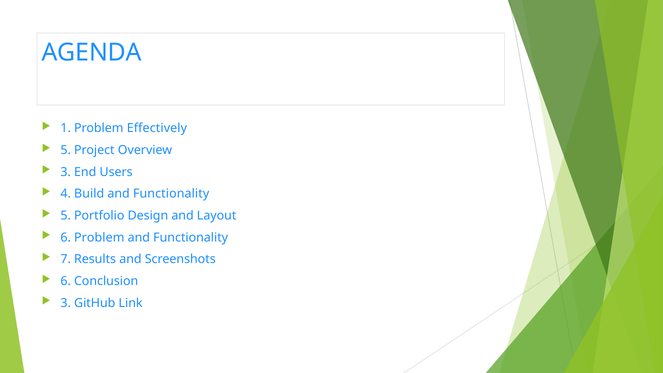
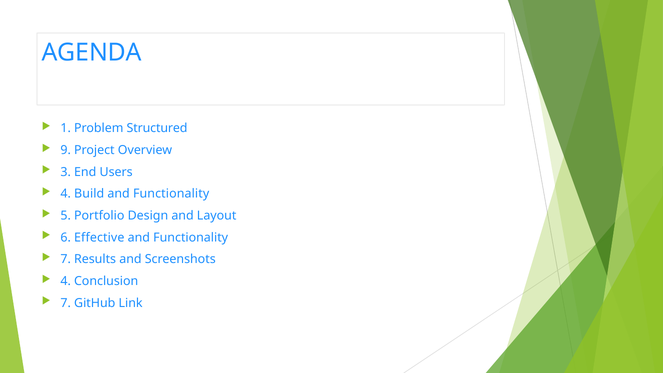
Effectively: Effectively -> Structured
5 at (66, 150): 5 -> 9
6 Problem: Problem -> Effective
6 at (66, 281): 6 -> 4
3 at (66, 303): 3 -> 7
